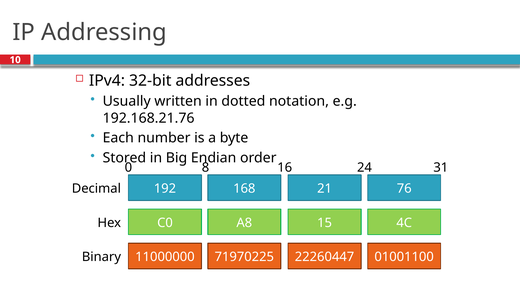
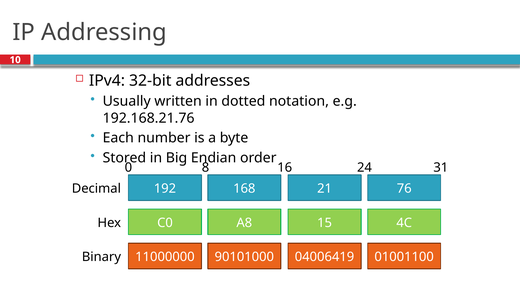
71970225: 71970225 -> 90101000
22260447: 22260447 -> 04006419
